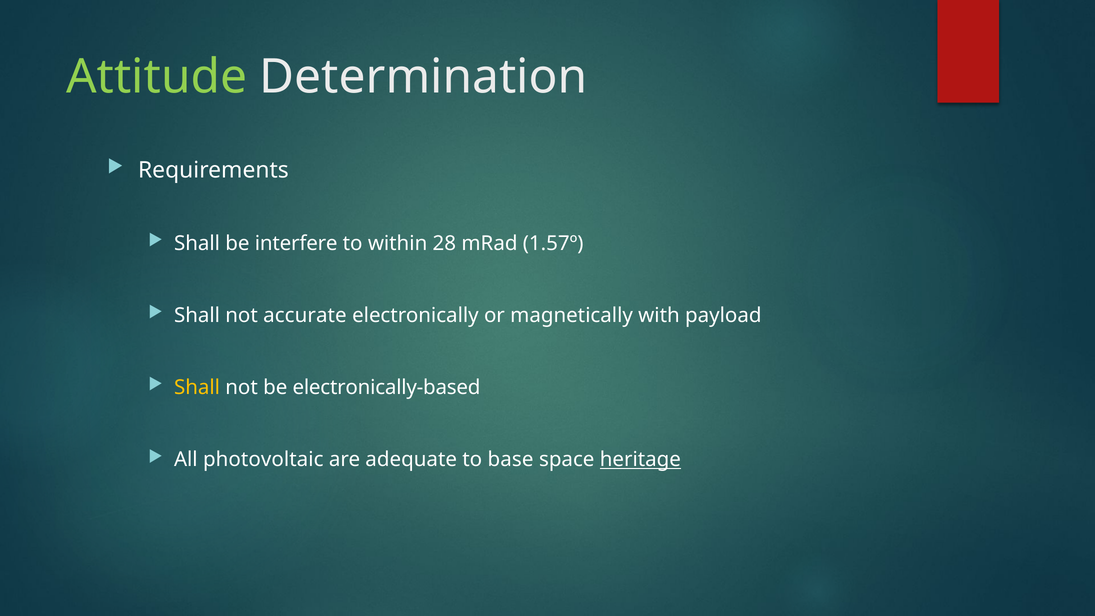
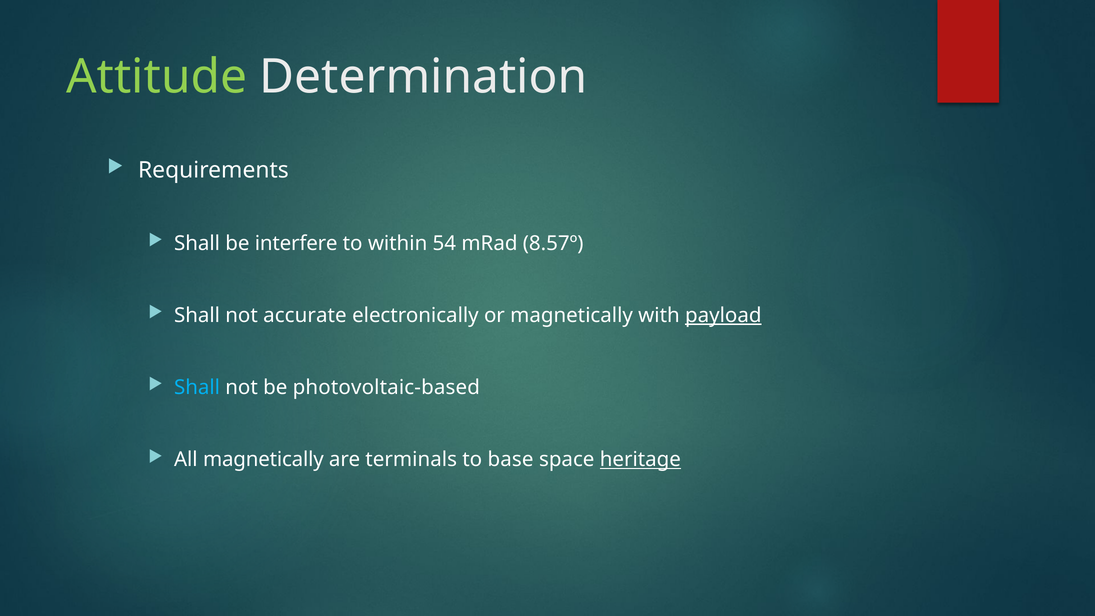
28: 28 -> 54
1.57º: 1.57º -> 8.57º
payload underline: none -> present
Shall at (197, 387) colour: yellow -> light blue
electronically-based: electronically-based -> photovoltaic-based
All photovoltaic: photovoltaic -> magnetically
adequate: adequate -> terminals
